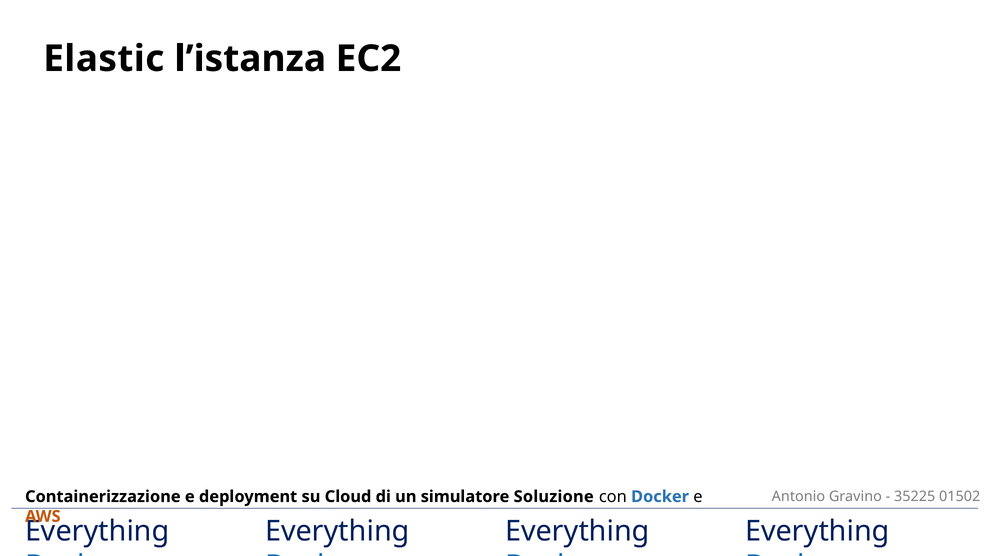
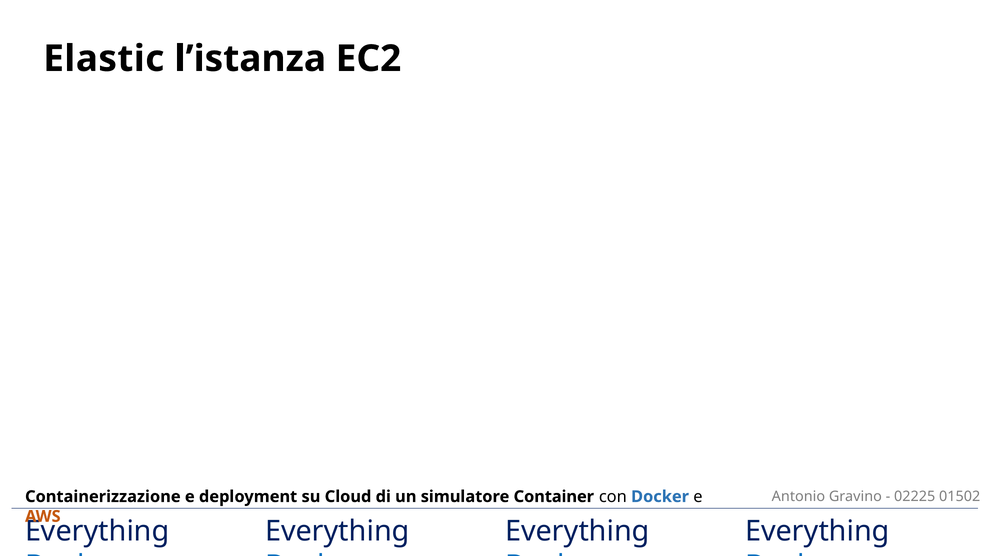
35225: 35225 -> 02225
Soluzione: Soluzione -> Container
